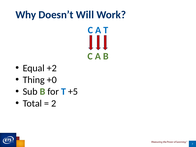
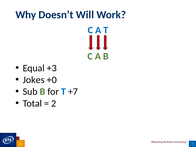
+2: +2 -> +3
Thing: Thing -> Jokes
+5: +5 -> +7
